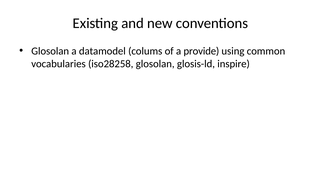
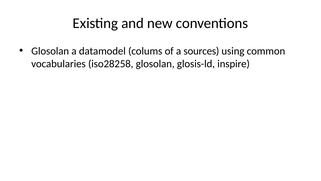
provide: provide -> sources
